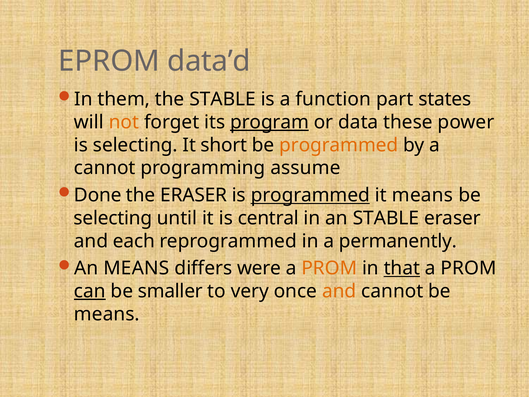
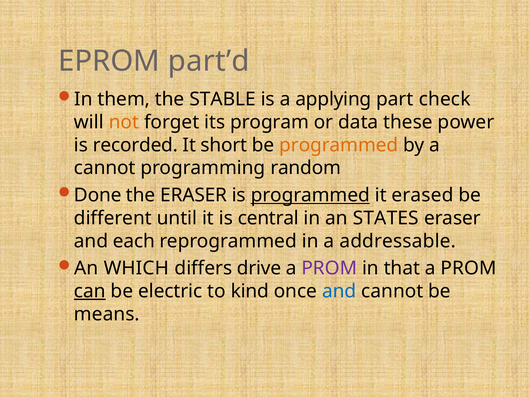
data’d: data’d -> part’d
function: function -> applying
states: states -> check
program underline: present -> none
is selecting: selecting -> recorded
assume: assume -> random
it means: means -> erased
selecting at (113, 218): selecting -> different
an STABLE: STABLE -> STATES
permanently: permanently -> addressable
An MEANS: MEANS -> WHICH
were: were -> drive
PROM at (329, 268) colour: orange -> purple
that underline: present -> none
smaller: smaller -> electric
very: very -> kind
and at (339, 291) colour: orange -> blue
